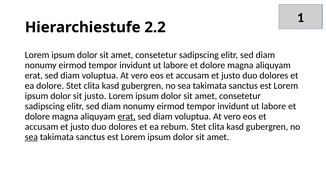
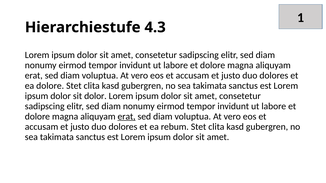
2.2: 2.2 -> 4.3
sit justo: justo -> dolor
sea at (31, 137) underline: present -> none
